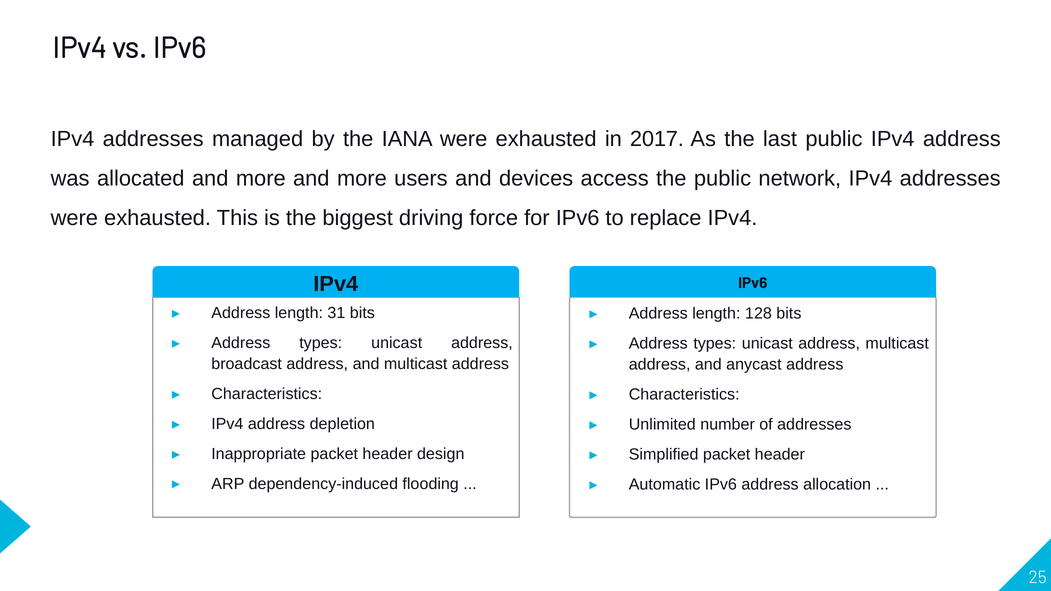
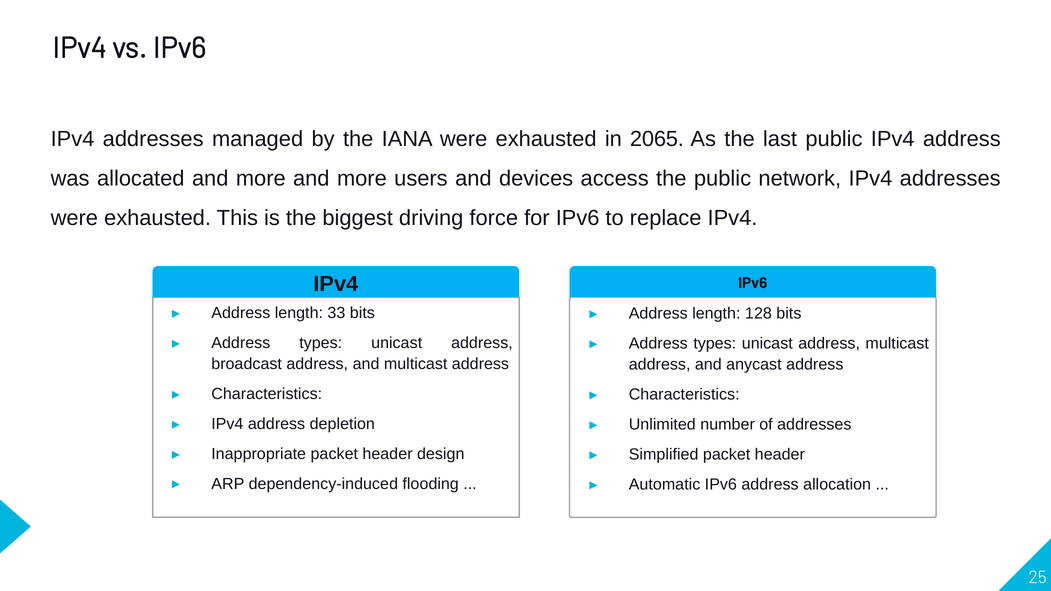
2017: 2017 -> 2065
31: 31 -> 33
